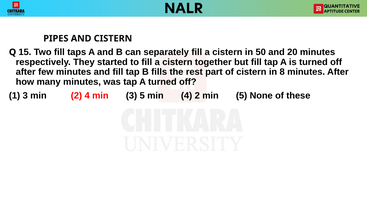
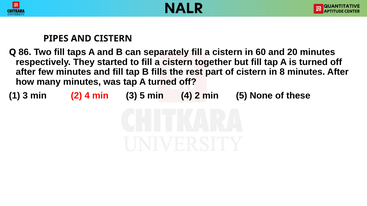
15: 15 -> 86
50: 50 -> 60
